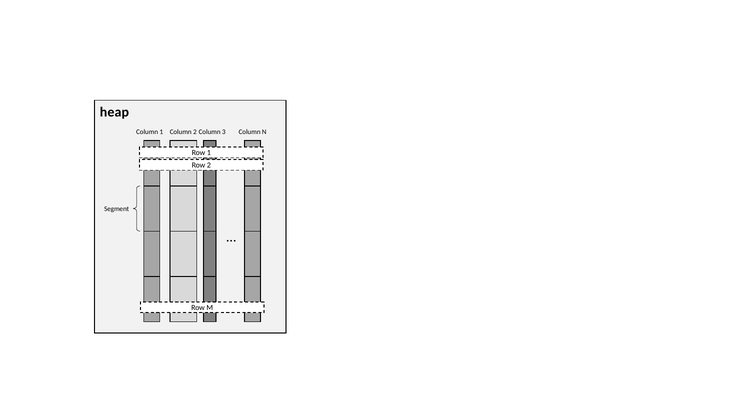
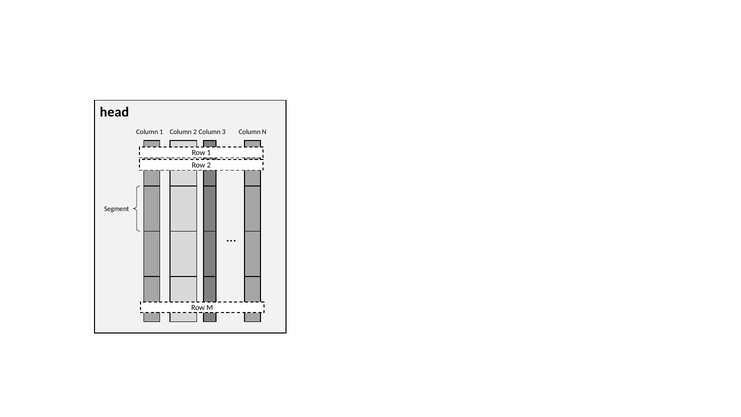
heap: heap -> head
